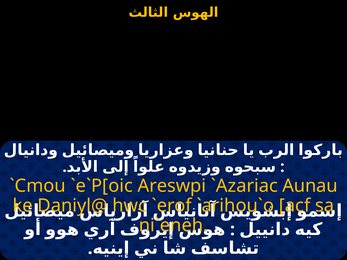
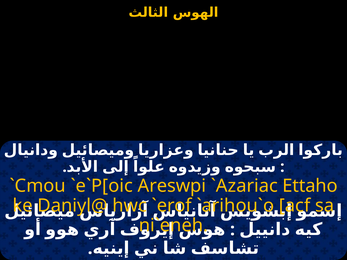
Aunau: Aunau -> Ettaho
